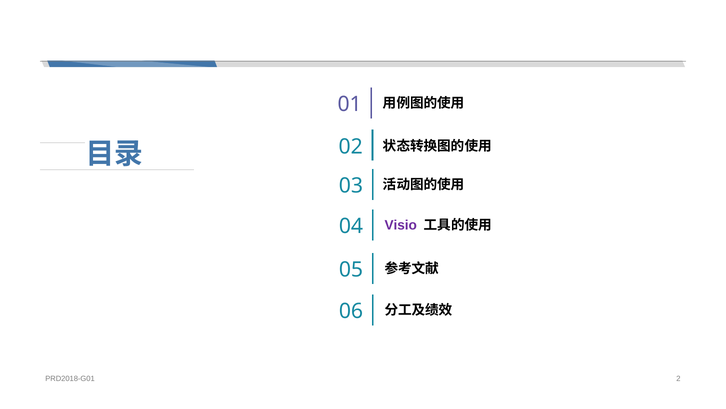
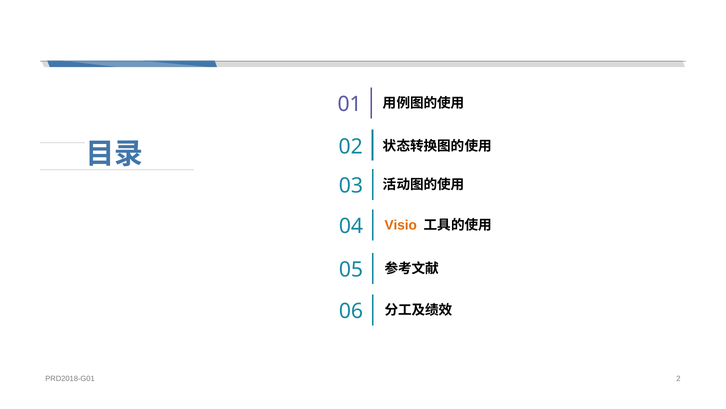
Visio colour: purple -> orange
